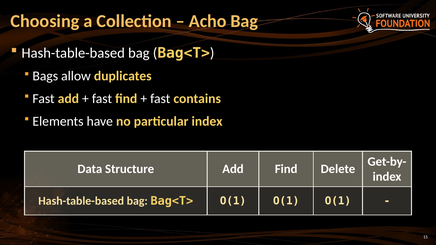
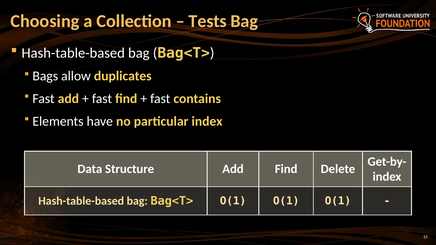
Acho: Acho -> Tests
